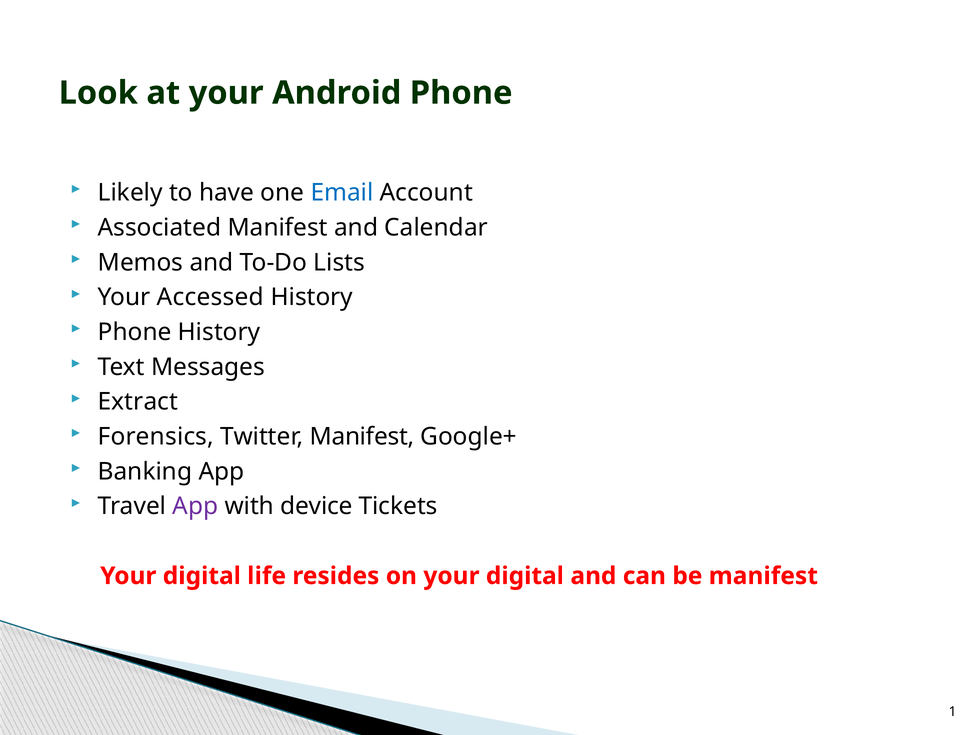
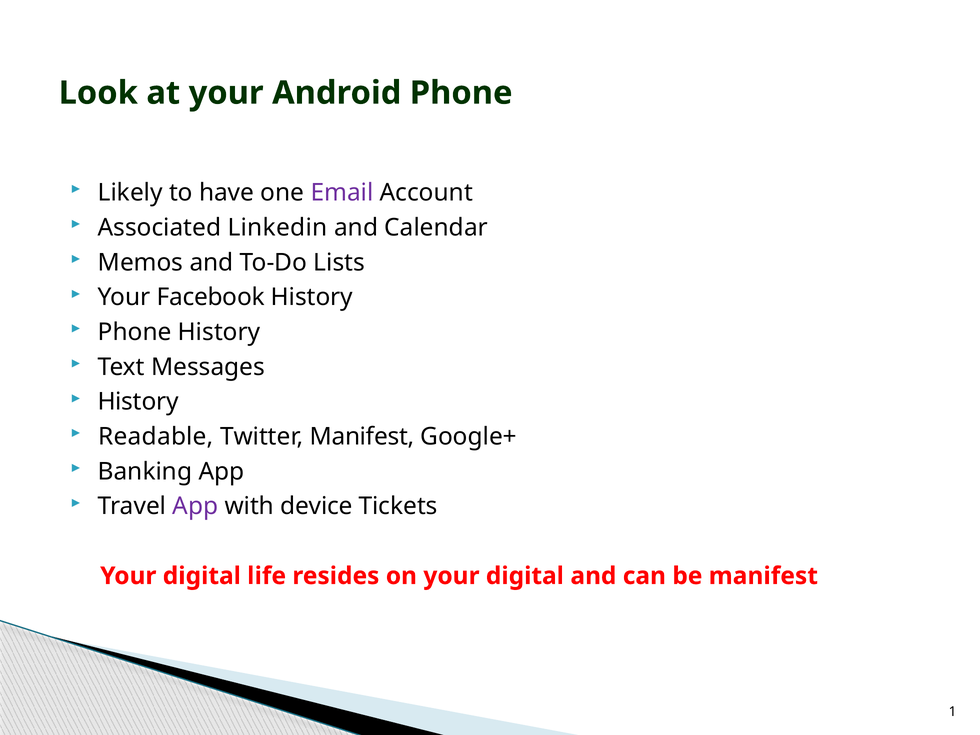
Email colour: blue -> purple
Associated Manifest: Manifest -> Linkedin
Accessed: Accessed -> Facebook
Extract at (138, 402): Extract -> History
Forensics: Forensics -> Readable
